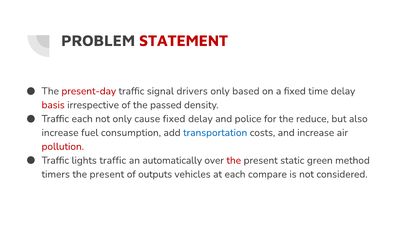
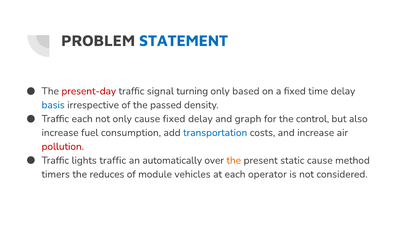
STATEMENT colour: red -> blue
drivers: drivers -> turning
basis colour: red -> blue
police: police -> graph
reduce: reduce -> control
the at (234, 160) colour: red -> orange
static green: green -> cause
present at (107, 174): present -> reduces
outputs: outputs -> module
compare: compare -> operator
